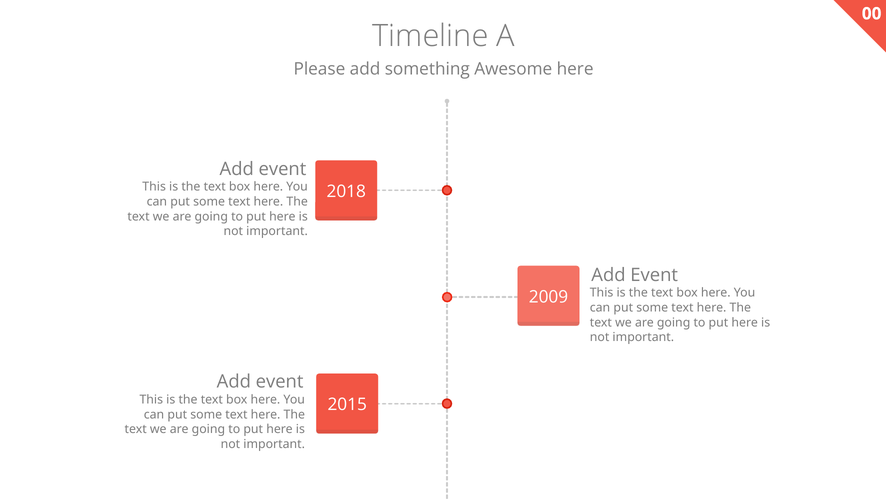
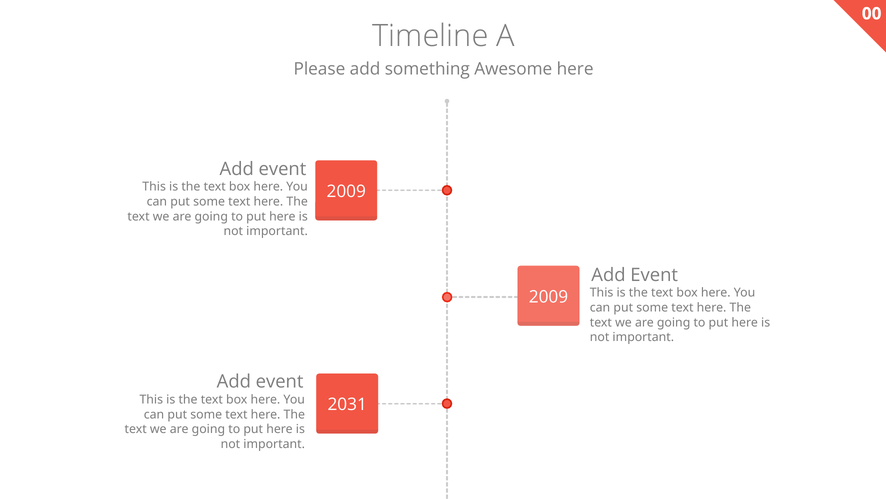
2018 at (346, 191): 2018 -> 2009
2015: 2015 -> 2031
